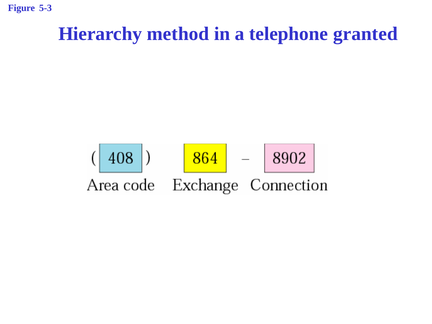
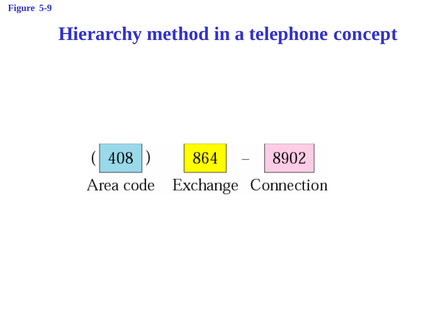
5-3: 5-3 -> 5-9
granted: granted -> concept
